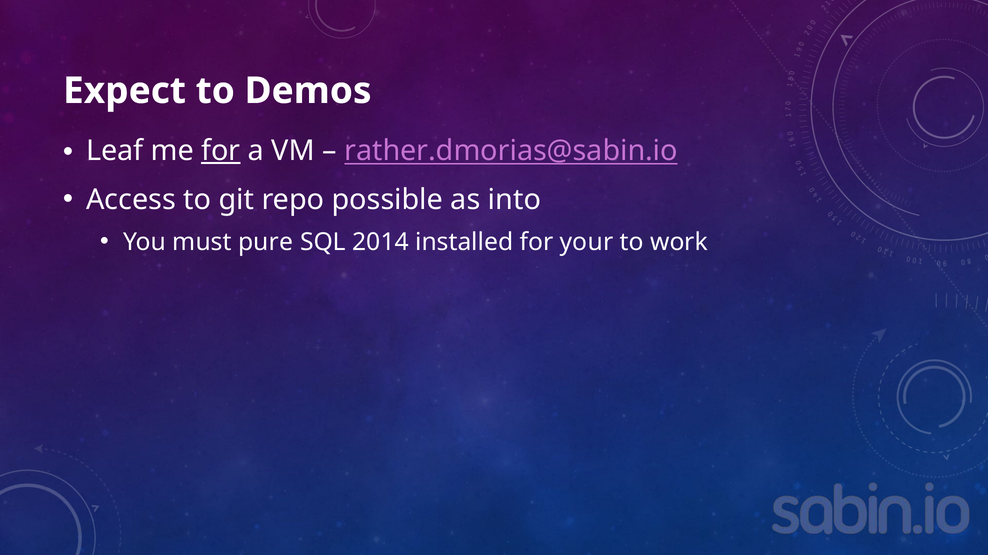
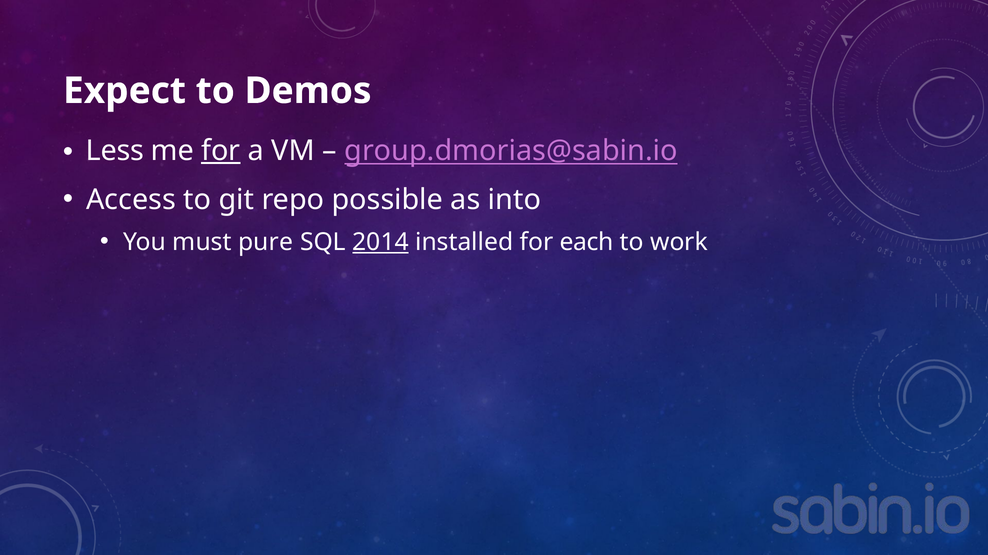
Leaf: Leaf -> Less
rather.dmorias@sabin.io: rather.dmorias@sabin.io -> group.dmorias@sabin.io
2014 underline: none -> present
your: your -> each
